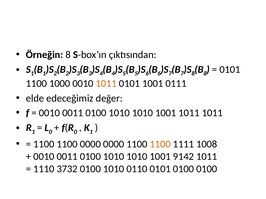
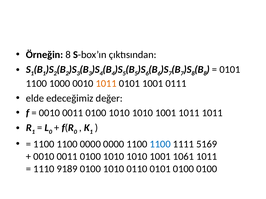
1100 at (160, 144) colour: orange -> blue
1008: 1008 -> 5169
9142: 9142 -> 1061
3732: 3732 -> 9189
